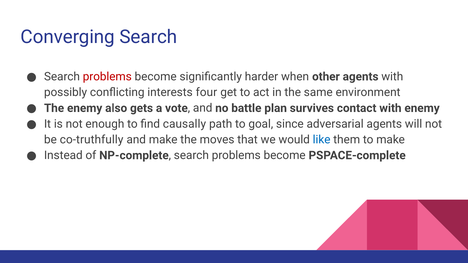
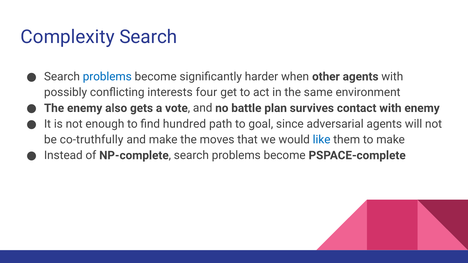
Converging: Converging -> Complexity
problems at (107, 77) colour: red -> blue
causally: causally -> hundred
